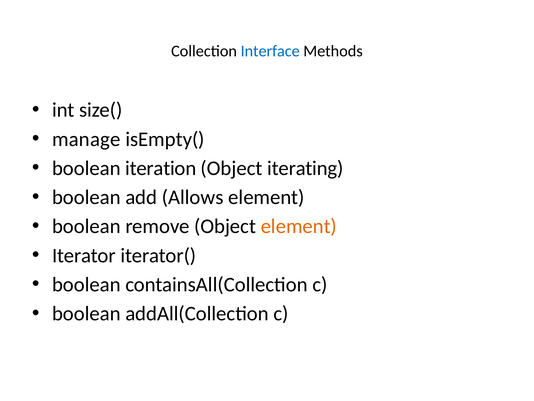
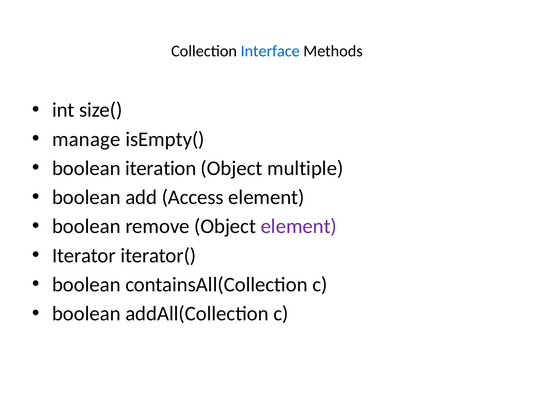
iterating: iterating -> multiple
Allows: Allows -> Access
element at (299, 226) colour: orange -> purple
